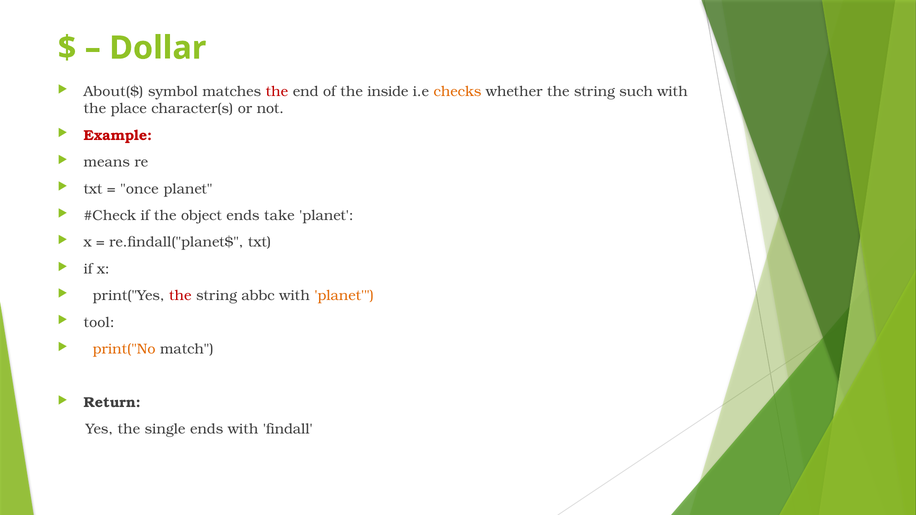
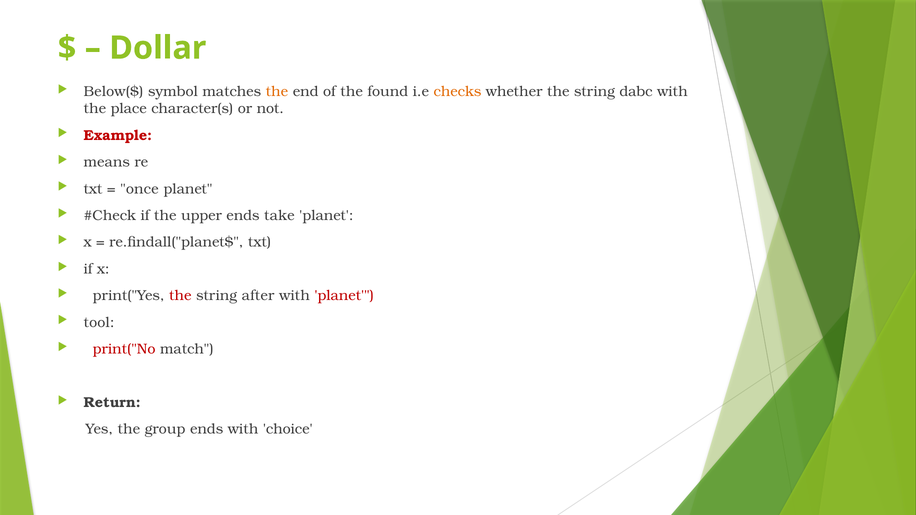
About($: About($ -> Below($
the at (277, 92) colour: red -> orange
inside: inside -> found
such: such -> dabc
object: object -> upper
abbc: abbc -> after
planet at (344, 296) colour: orange -> red
print("No colour: orange -> red
single: single -> group
findall: findall -> choice
